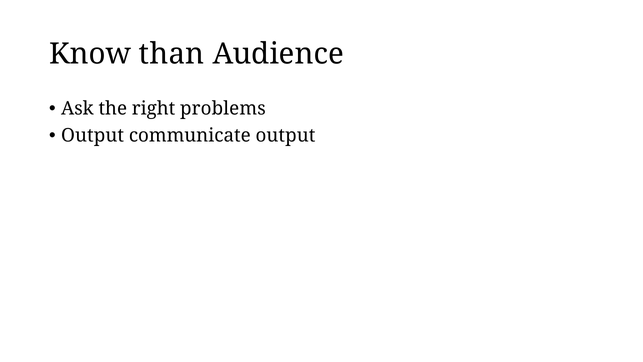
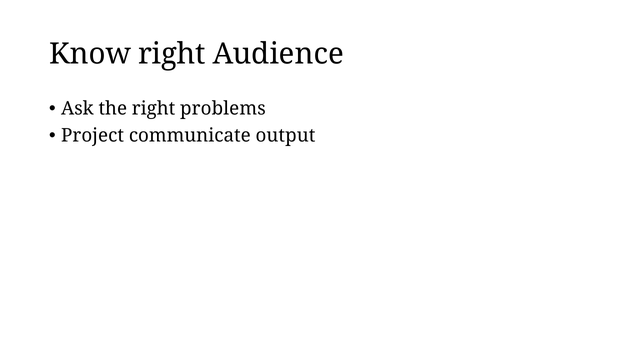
Know than: than -> right
Output at (93, 136): Output -> Project
